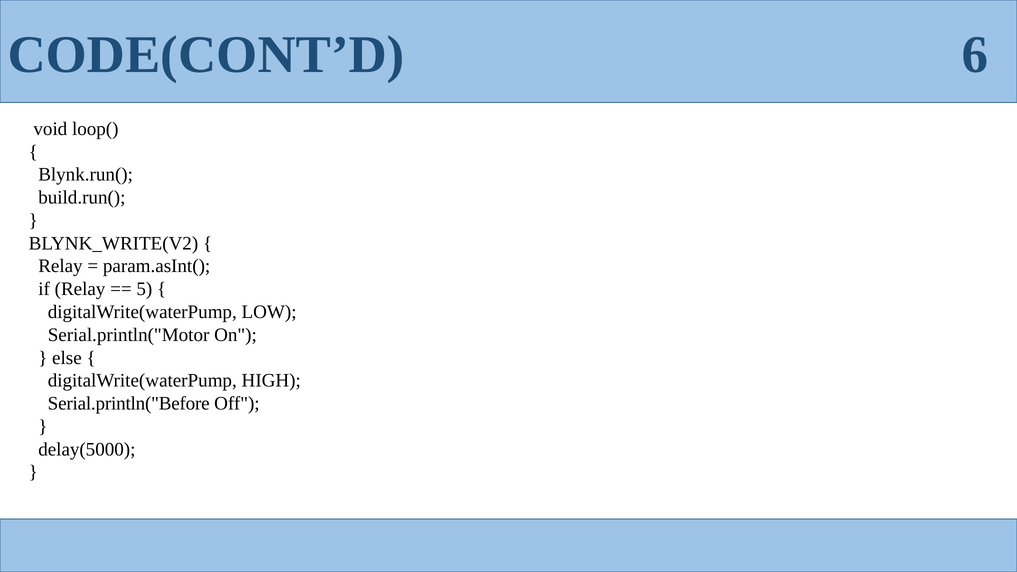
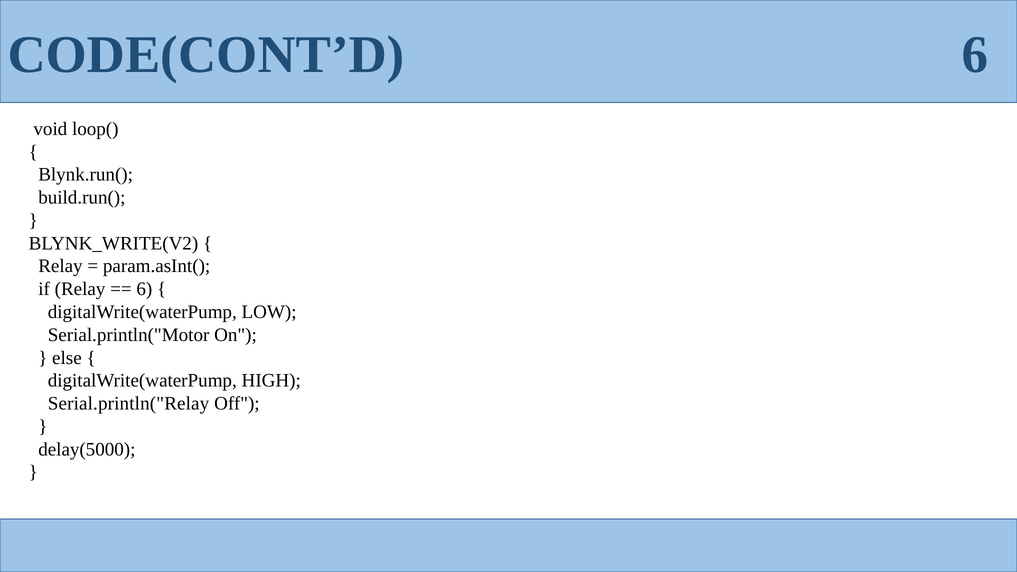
5 at (144, 289): 5 -> 6
Serial.println("Before: Serial.println("Before -> Serial.println("Relay
